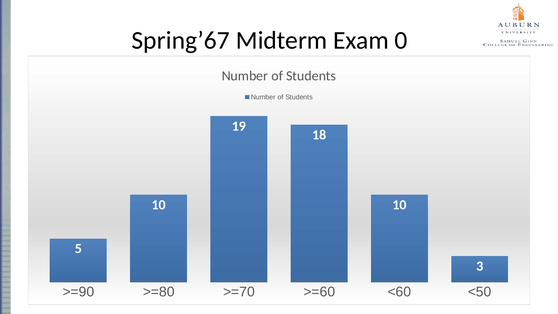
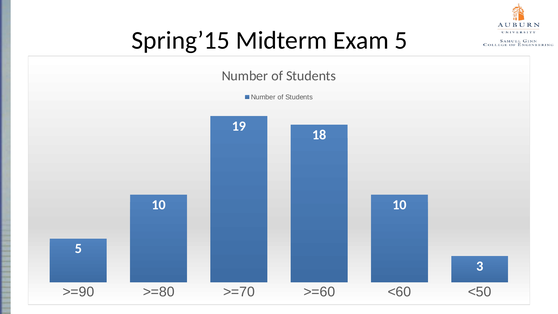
Spring’67: Spring’67 -> Spring’15
Exam 0: 0 -> 5
